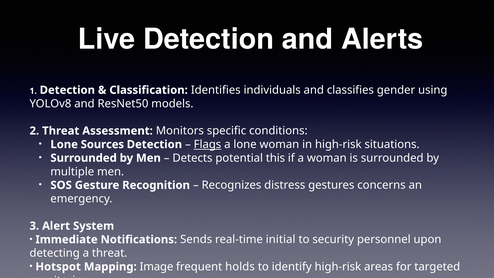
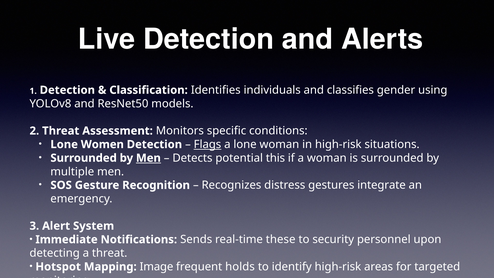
Sources: Sources -> Women
Men at (148, 158) underline: none -> present
concerns: concerns -> integrate
initial: initial -> these
